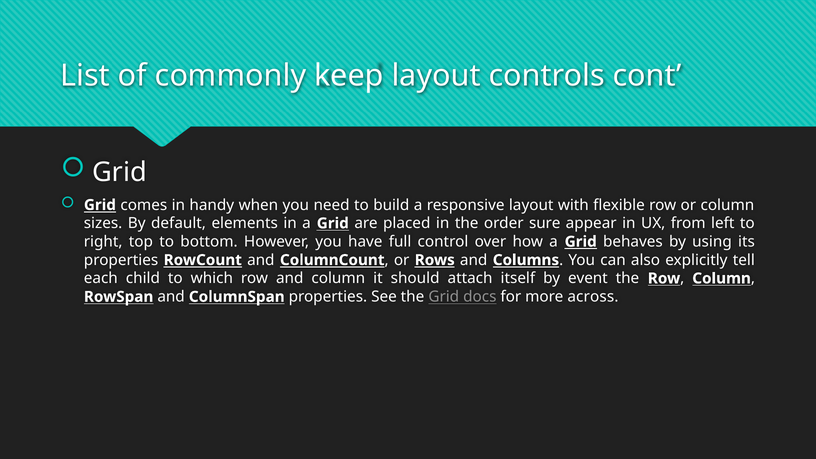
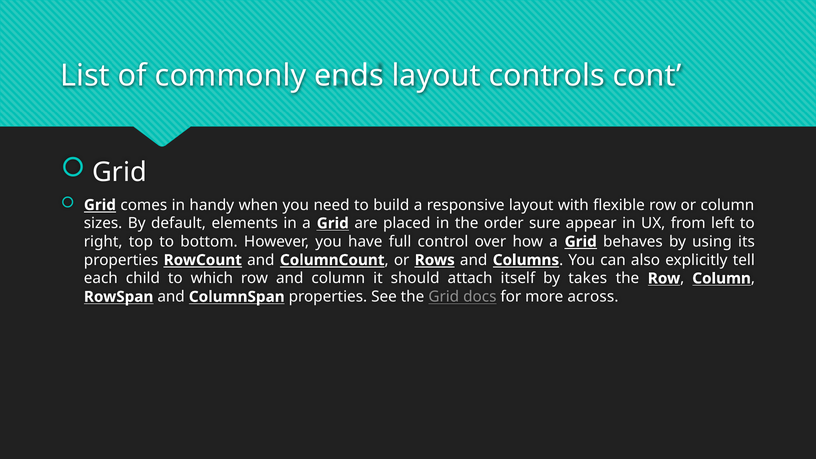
keep: keep -> ends
event: event -> takes
